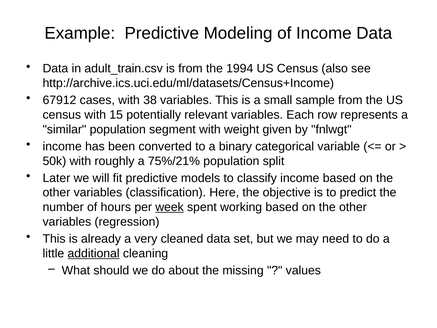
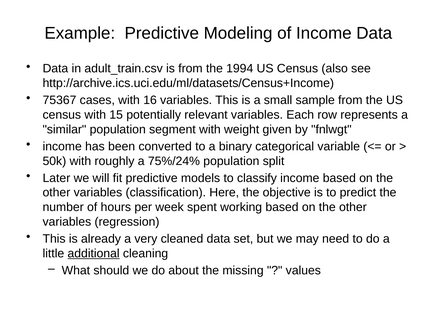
67912: 67912 -> 75367
38: 38 -> 16
75%/21%: 75%/21% -> 75%/24%
week underline: present -> none
